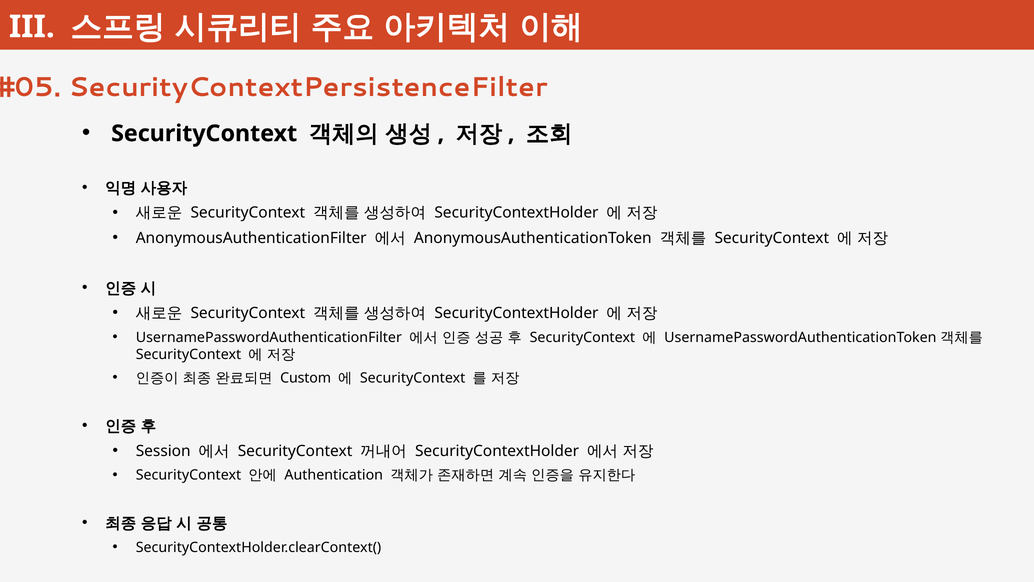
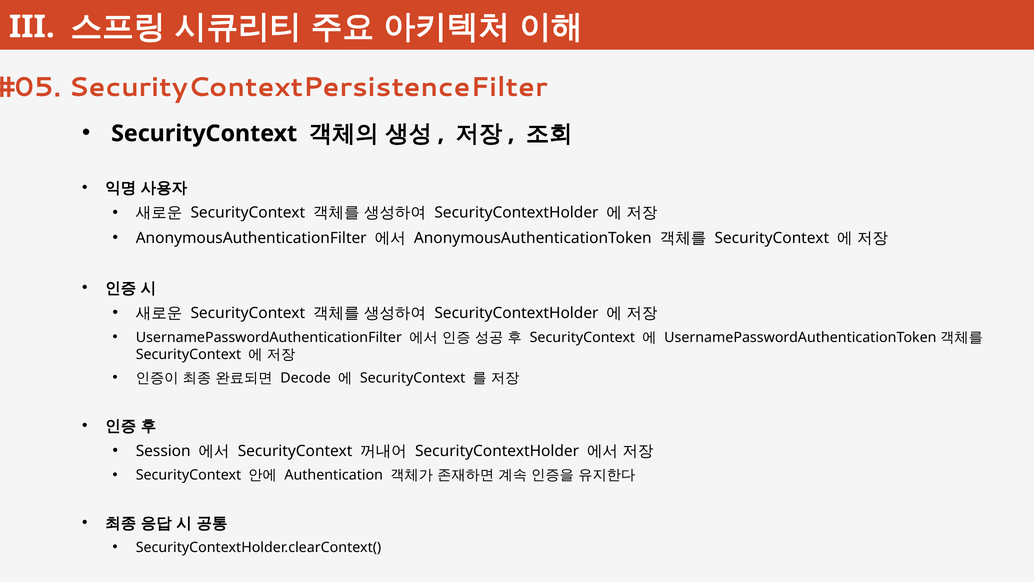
Custom: Custom -> Decode
